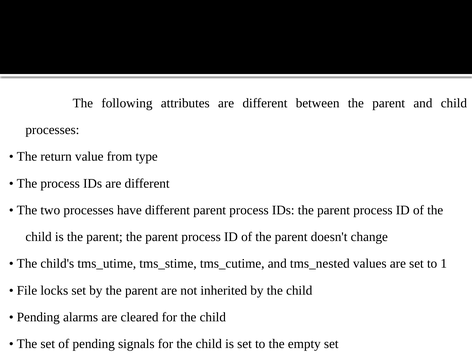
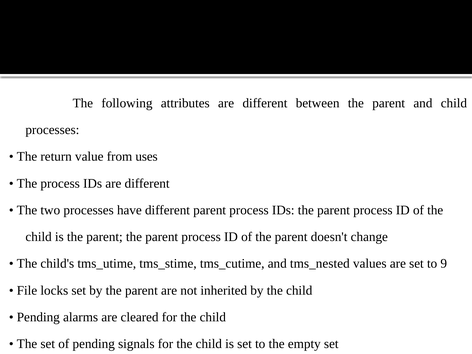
type: type -> uses
1: 1 -> 9
